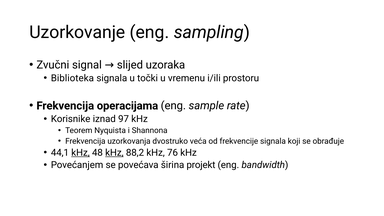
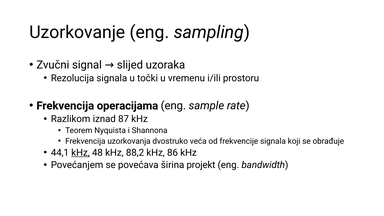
Biblioteka: Biblioteka -> Rezolucija
Korisnike: Korisnike -> Razlikom
97: 97 -> 87
kHz at (114, 153) underline: present -> none
76: 76 -> 86
